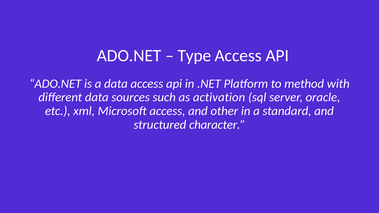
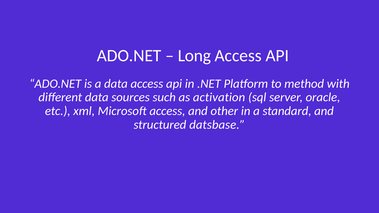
Type: Type -> Long
character: character -> datsbase
